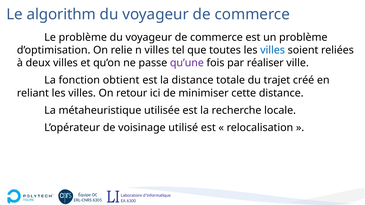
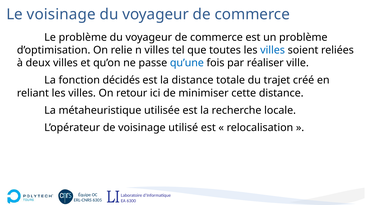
Le algorithm: algorithm -> voisinage
qu’une colour: purple -> blue
obtient: obtient -> décidés
